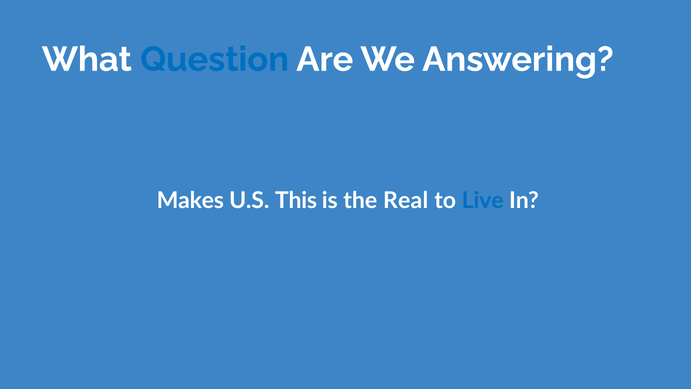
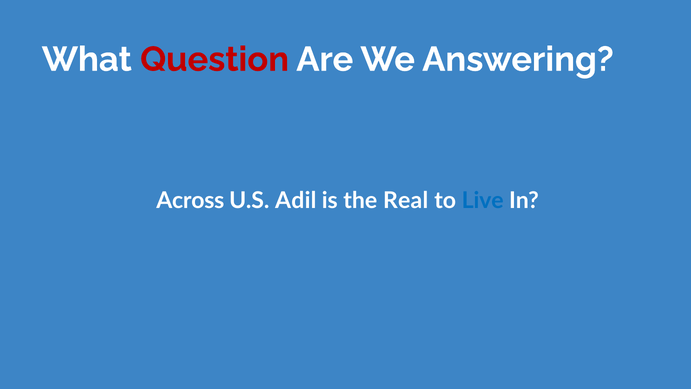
Question colour: blue -> red
Makes: Makes -> Across
This: This -> Adil
